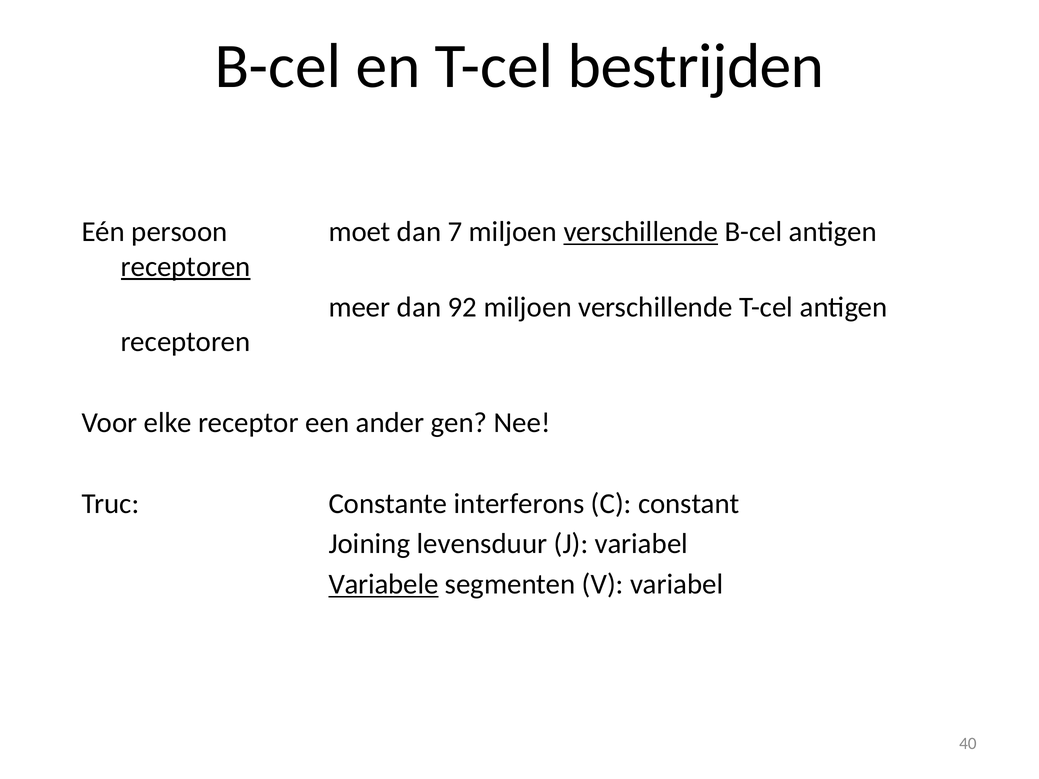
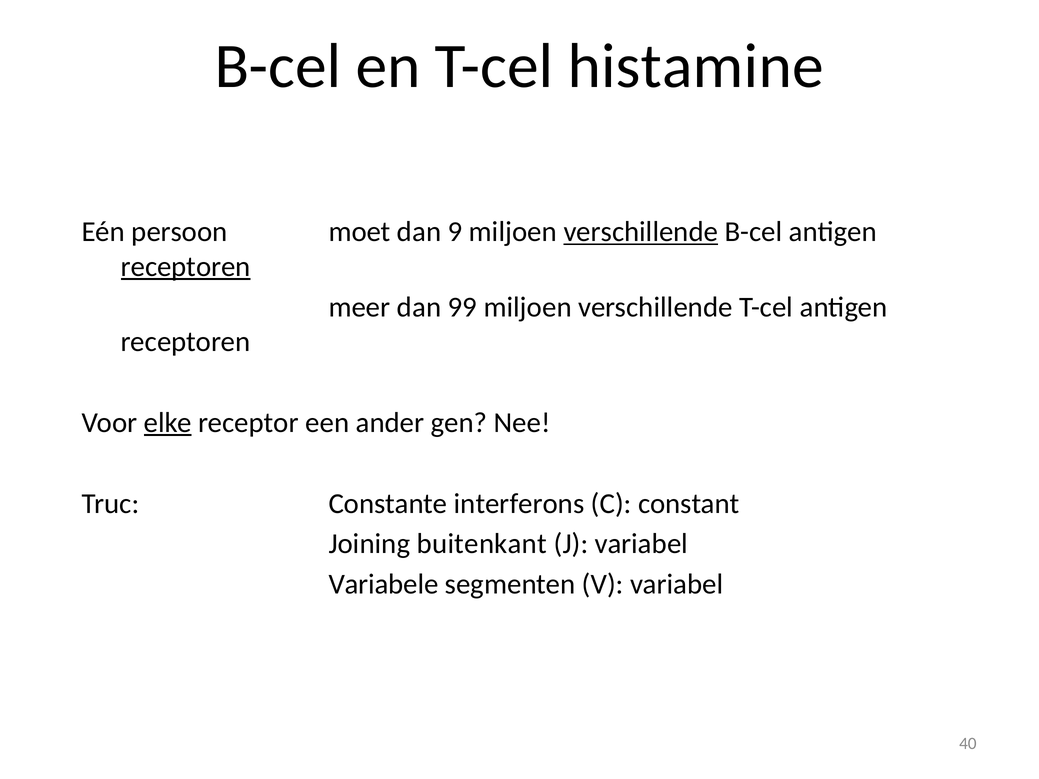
bestrijden: bestrijden -> histamine
7: 7 -> 9
92: 92 -> 99
elke underline: none -> present
levensduur: levensduur -> buitenkant
Variabele underline: present -> none
